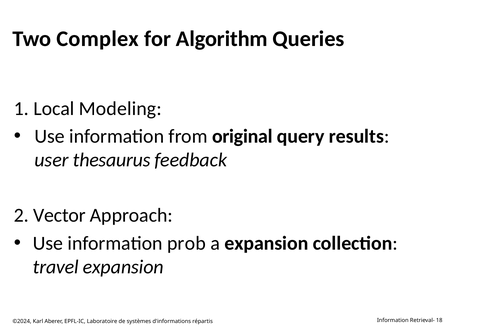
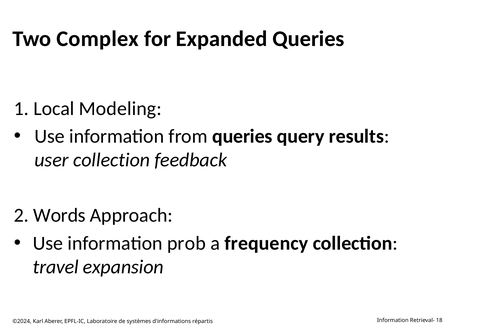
Algorithm: Algorithm -> Expanded
from original: original -> queries
user thesaurus: thesaurus -> collection
Vector: Vector -> Words
a expansion: expansion -> frequency
